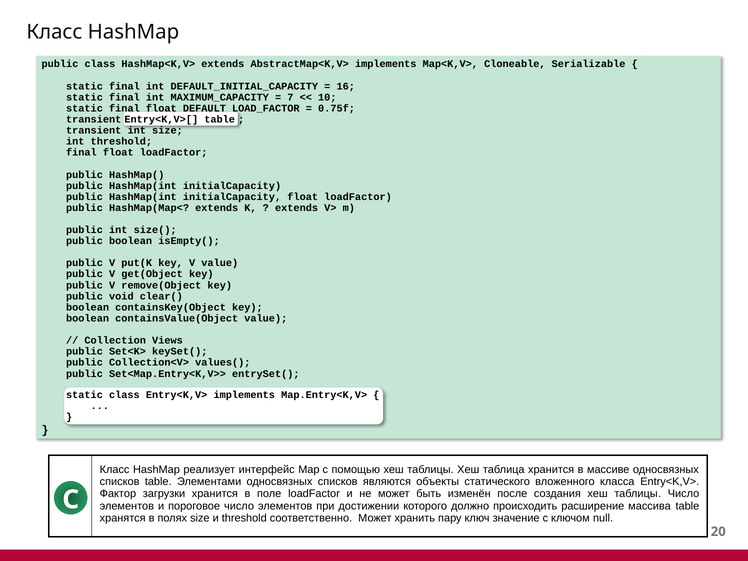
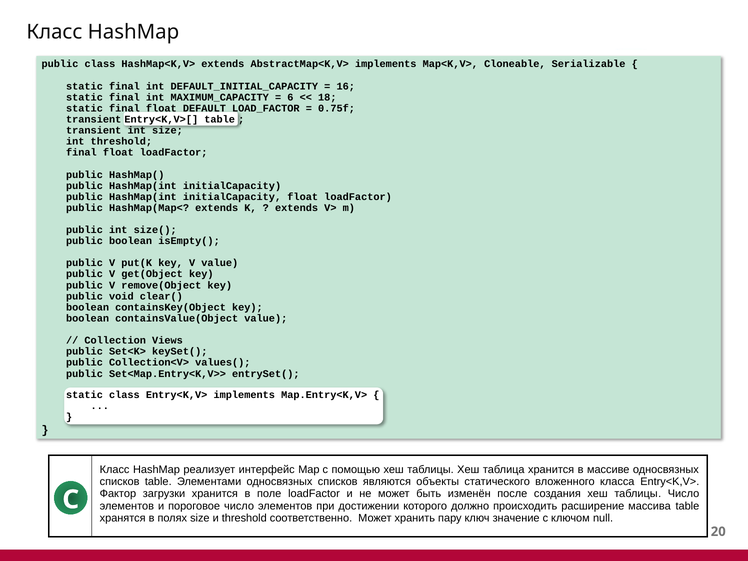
7: 7 -> 6
10: 10 -> 18
